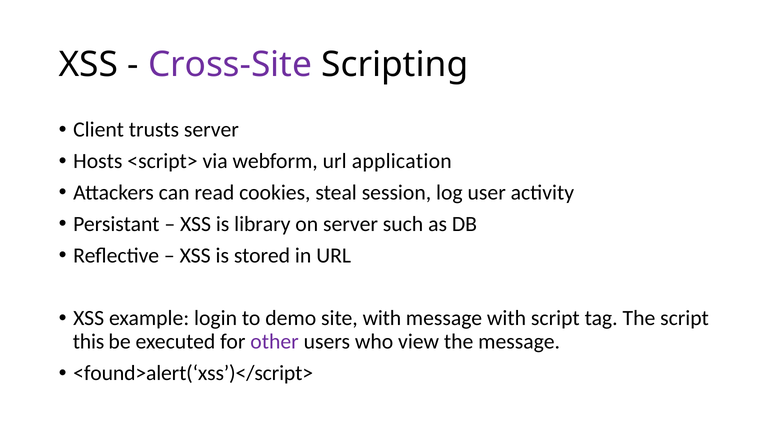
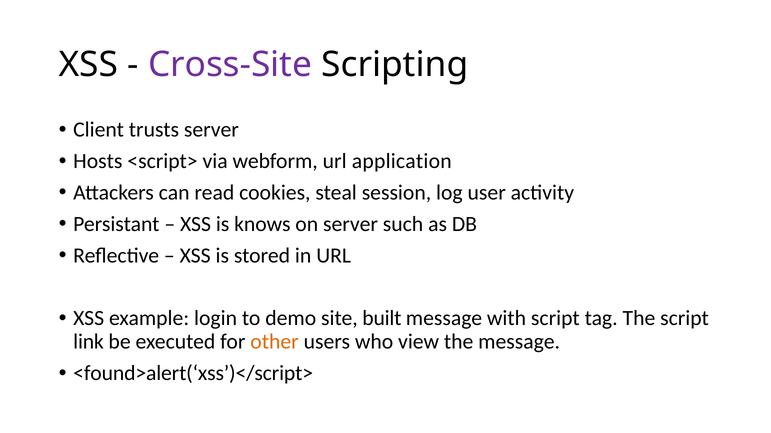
library: library -> knows
site with: with -> built
this: this -> link
other colour: purple -> orange
